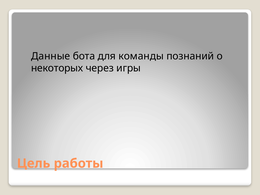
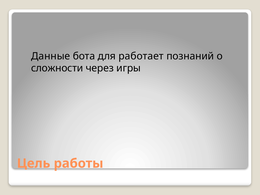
команды: команды -> работает
некоторых: некоторых -> сложности
